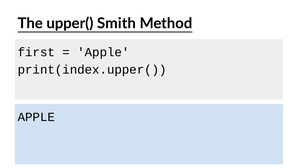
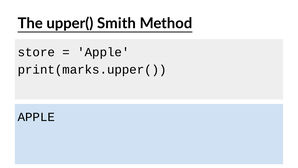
first: first -> store
print(index.upper(: print(index.upper( -> print(marks.upper(
